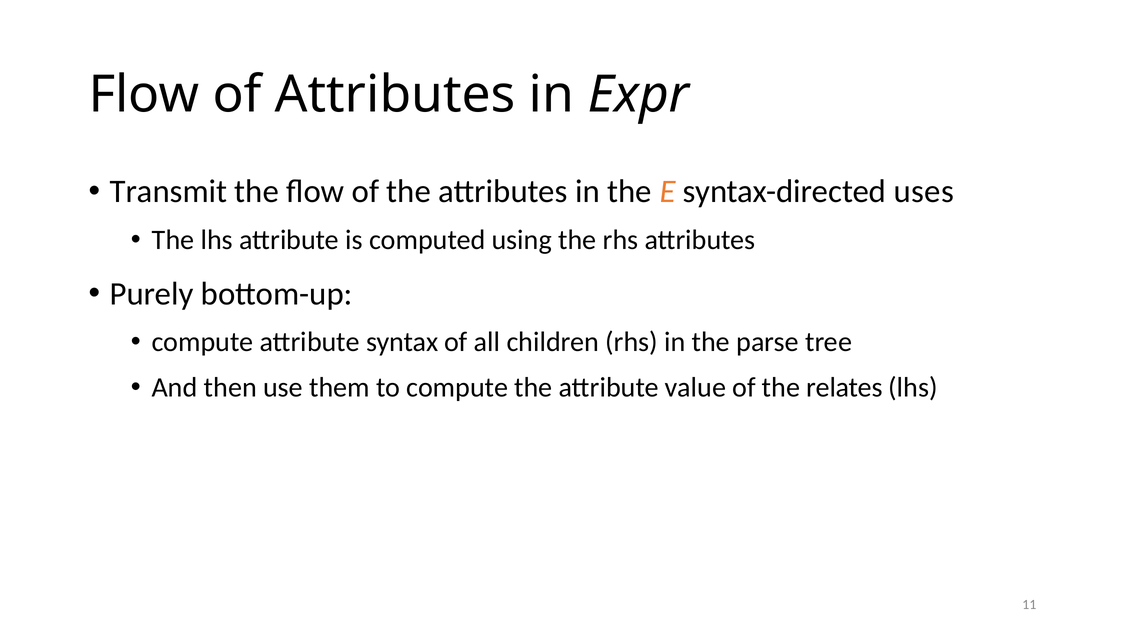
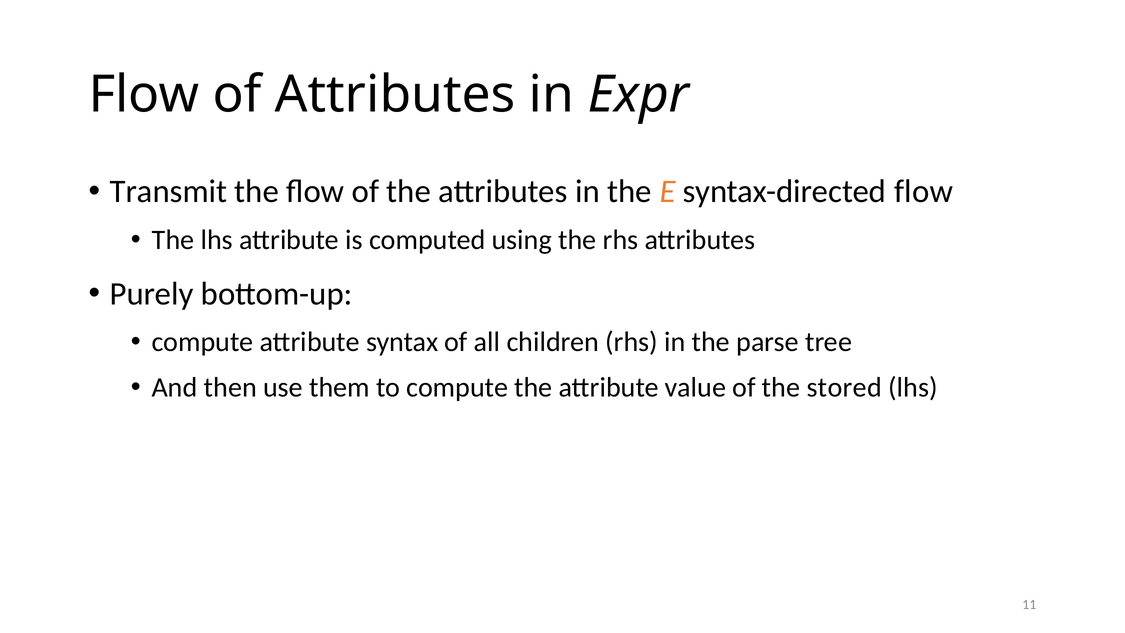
syntax-directed uses: uses -> flow
relates: relates -> stored
